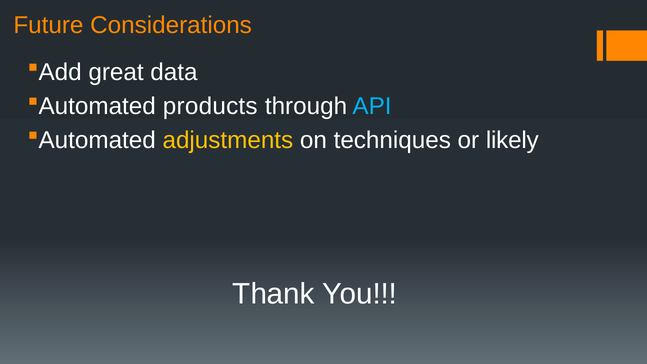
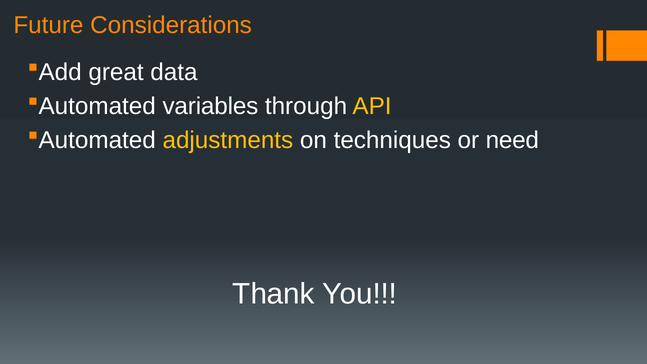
products: products -> variables
API colour: light blue -> yellow
likely: likely -> need
